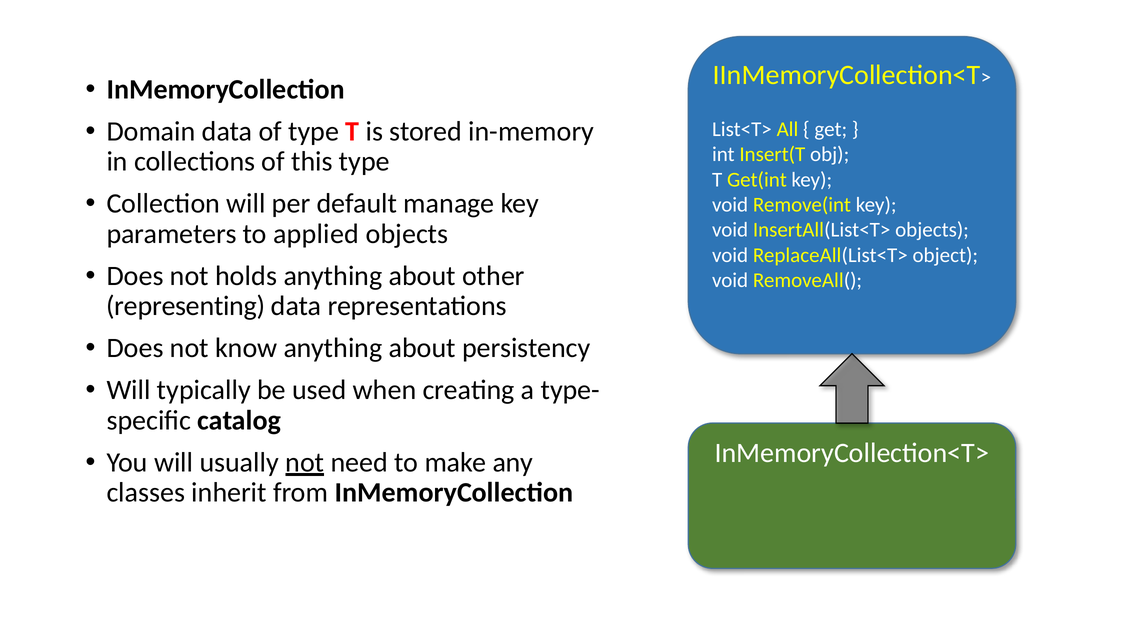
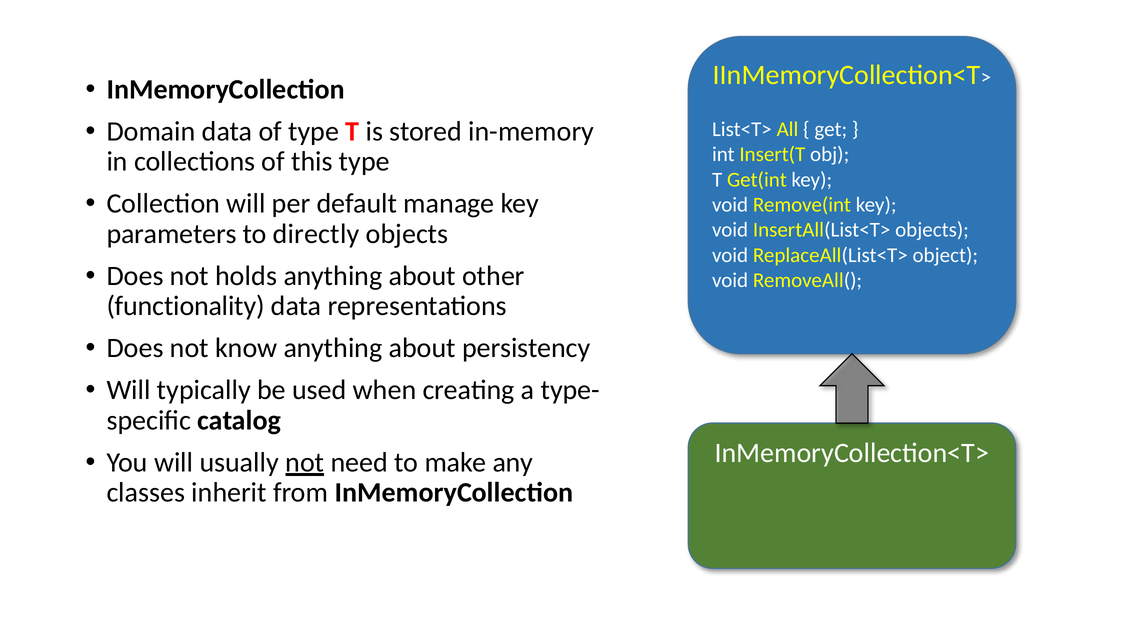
applied: applied -> directly
representing: representing -> functionality
